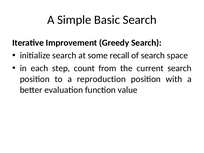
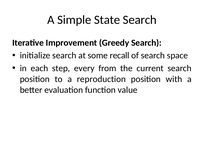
Basic: Basic -> State
count: count -> every
